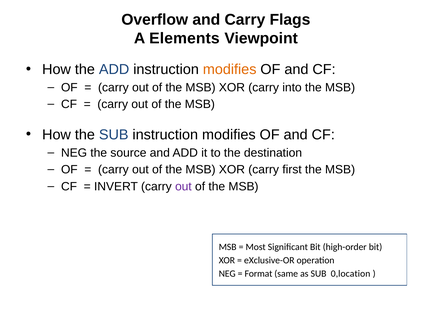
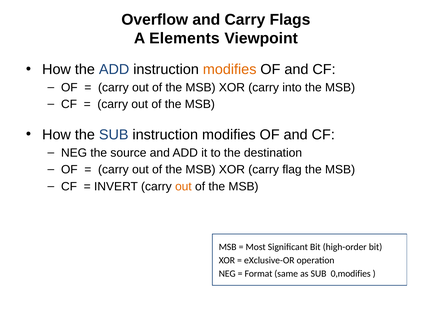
first: first -> flag
out at (183, 186) colour: purple -> orange
0,location: 0,location -> 0,modifies
